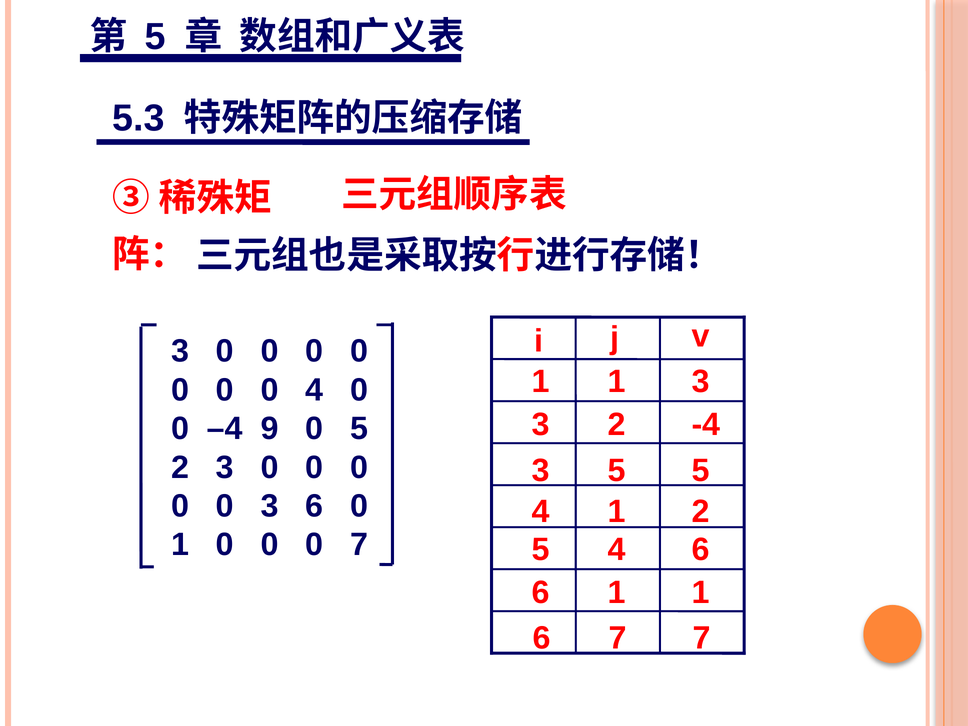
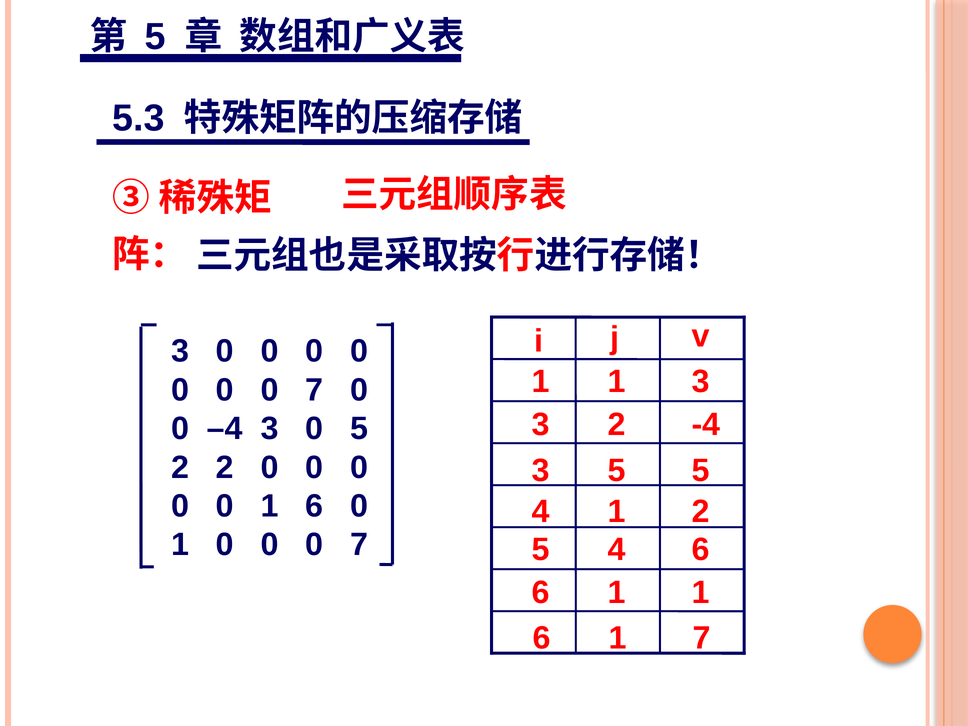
4 at (314, 390): 4 -> 7
–4 9: 9 -> 3
2 3: 3 -> 2
0 0 3: 3 -> 1
7 at (618, 638): 7 -> 1
